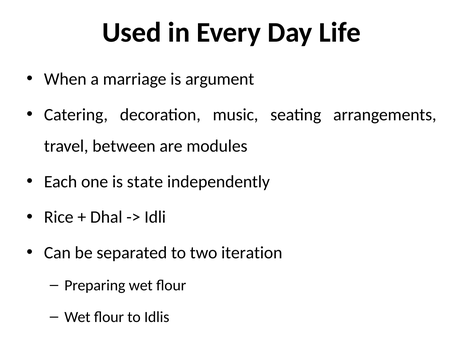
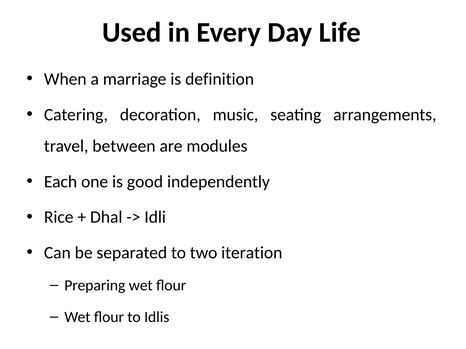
argument: argument -> definition
state: state -> good
